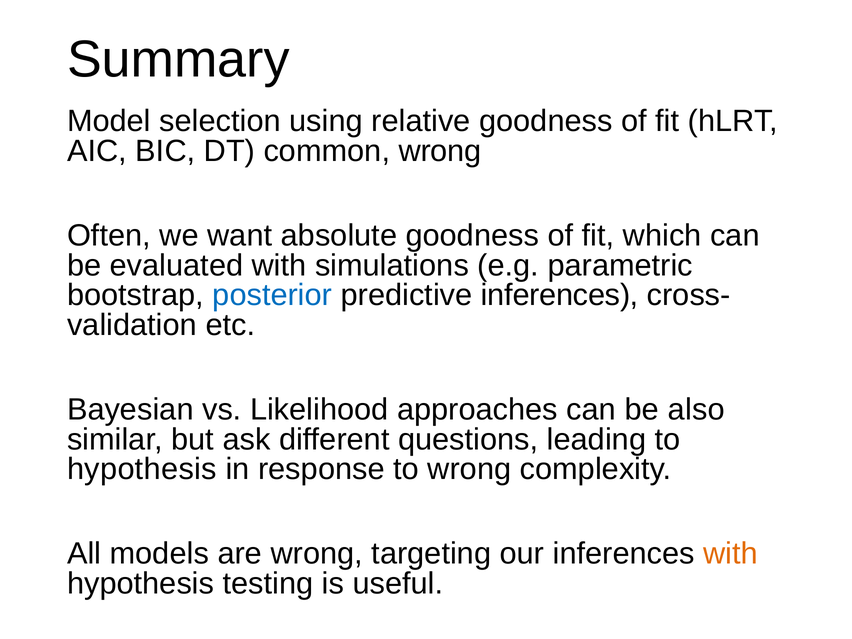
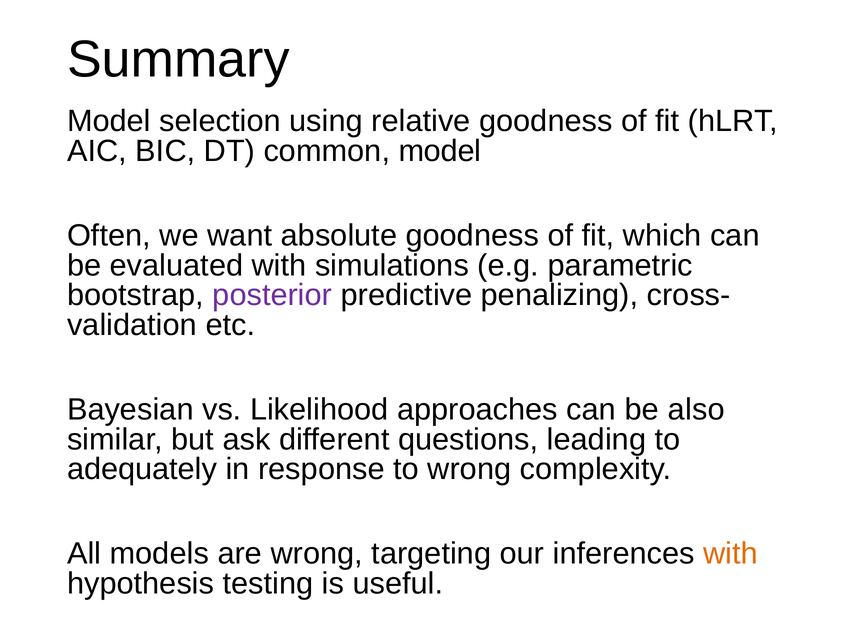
common wrong: wrong -> model
posterior colour: blue -> purple
predictive inferences: inferences -> penalizing
hypothesis at (142, 469): hypothesis -> adequately
